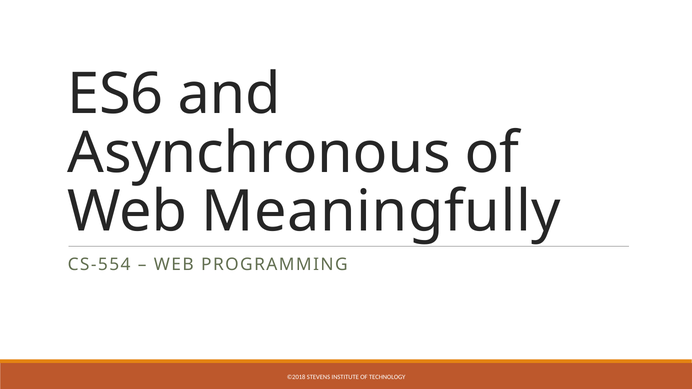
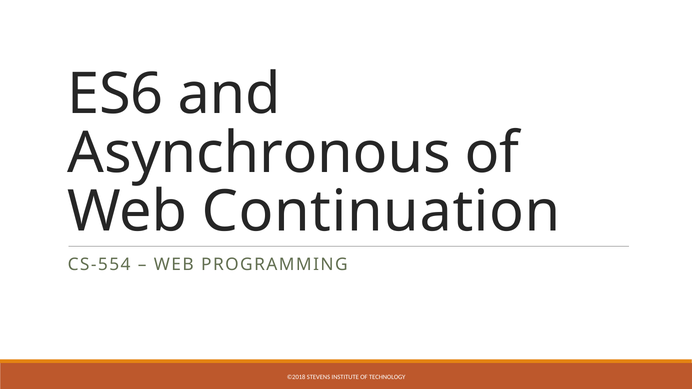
Meaningfully: Meaningfully -> Continuation
